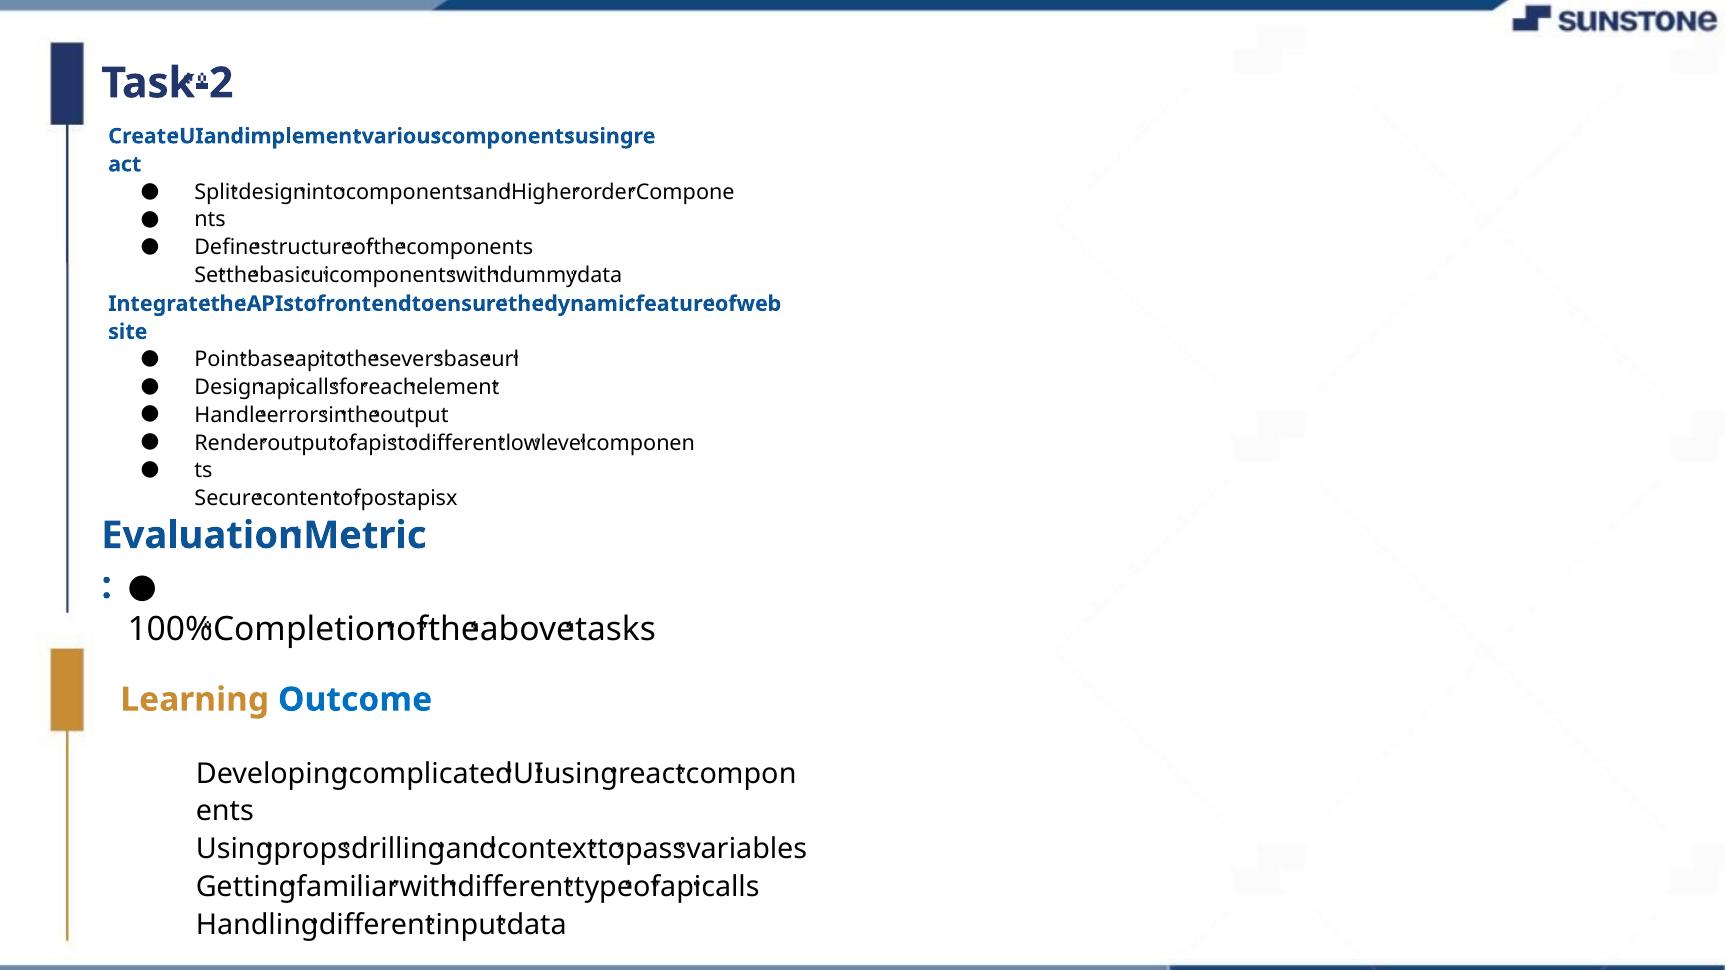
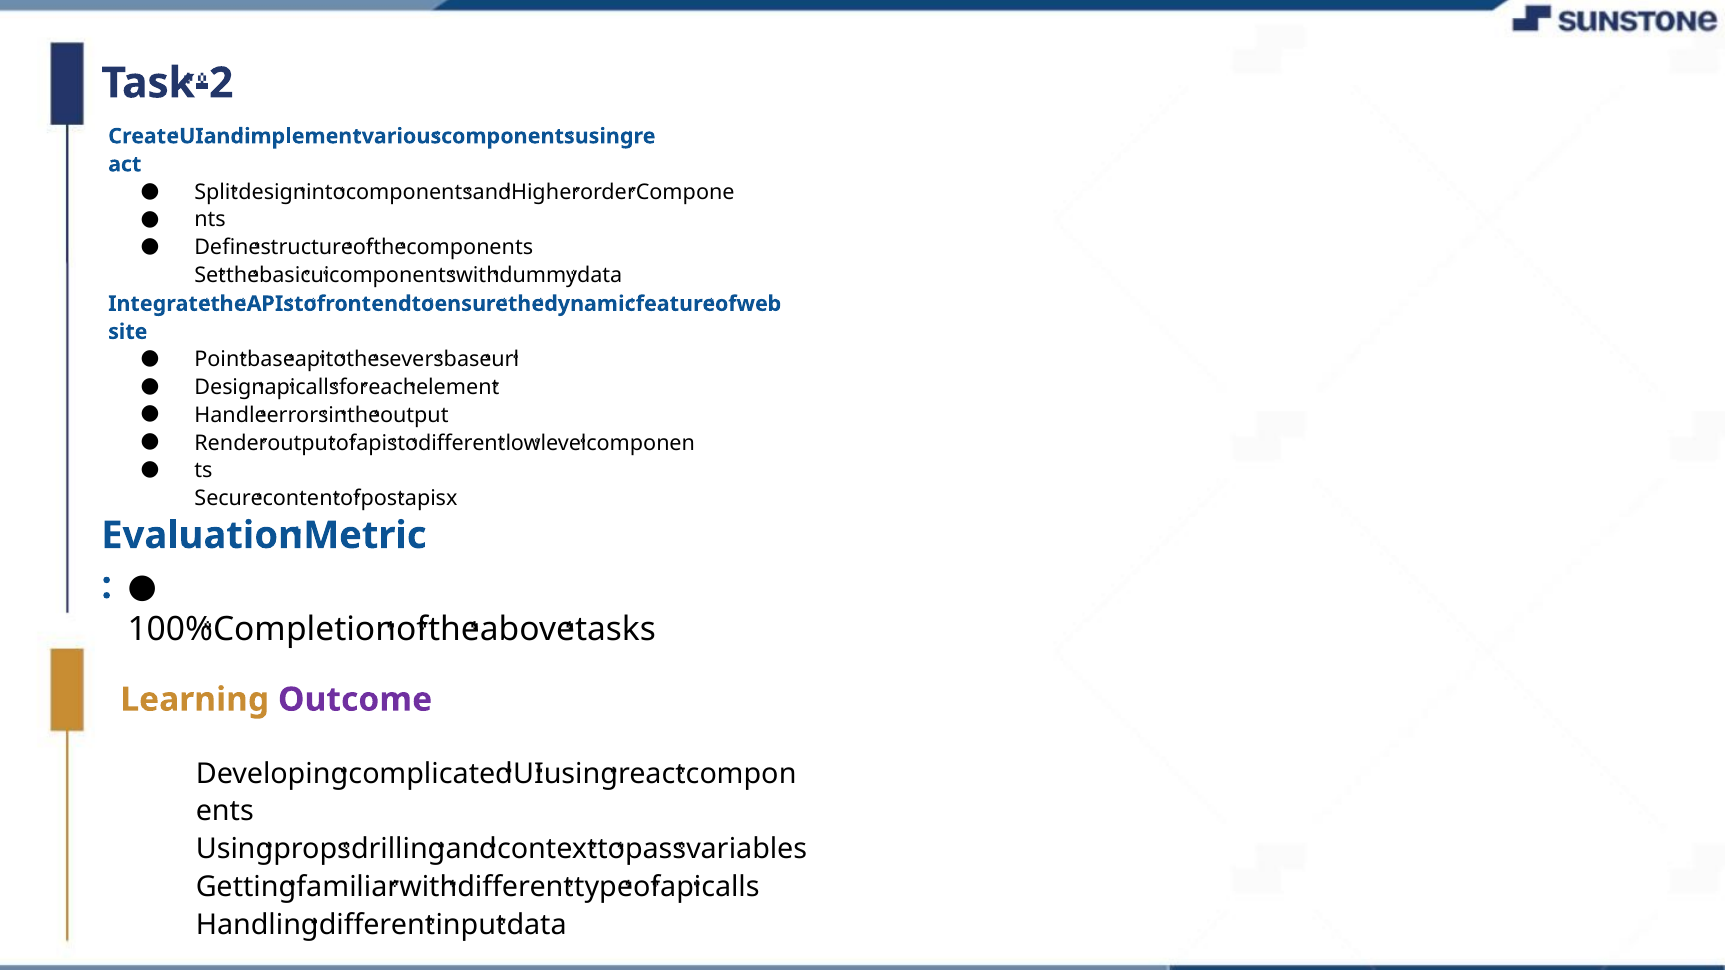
Outcome colour: blue -> purple
